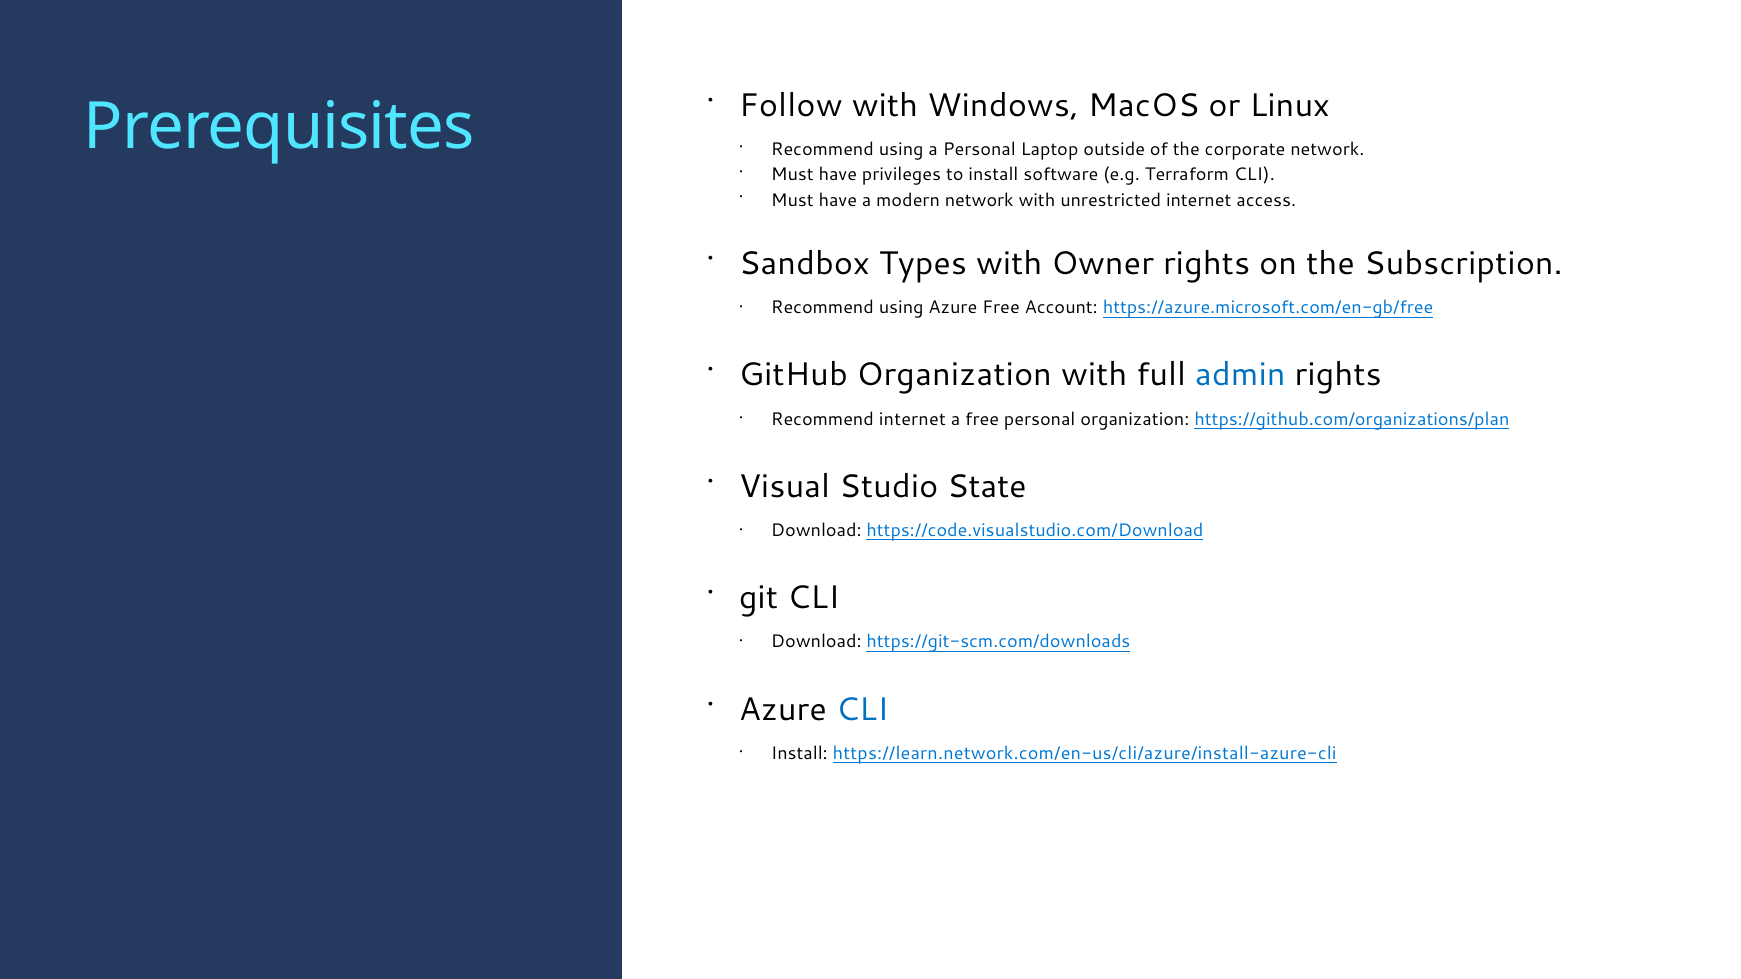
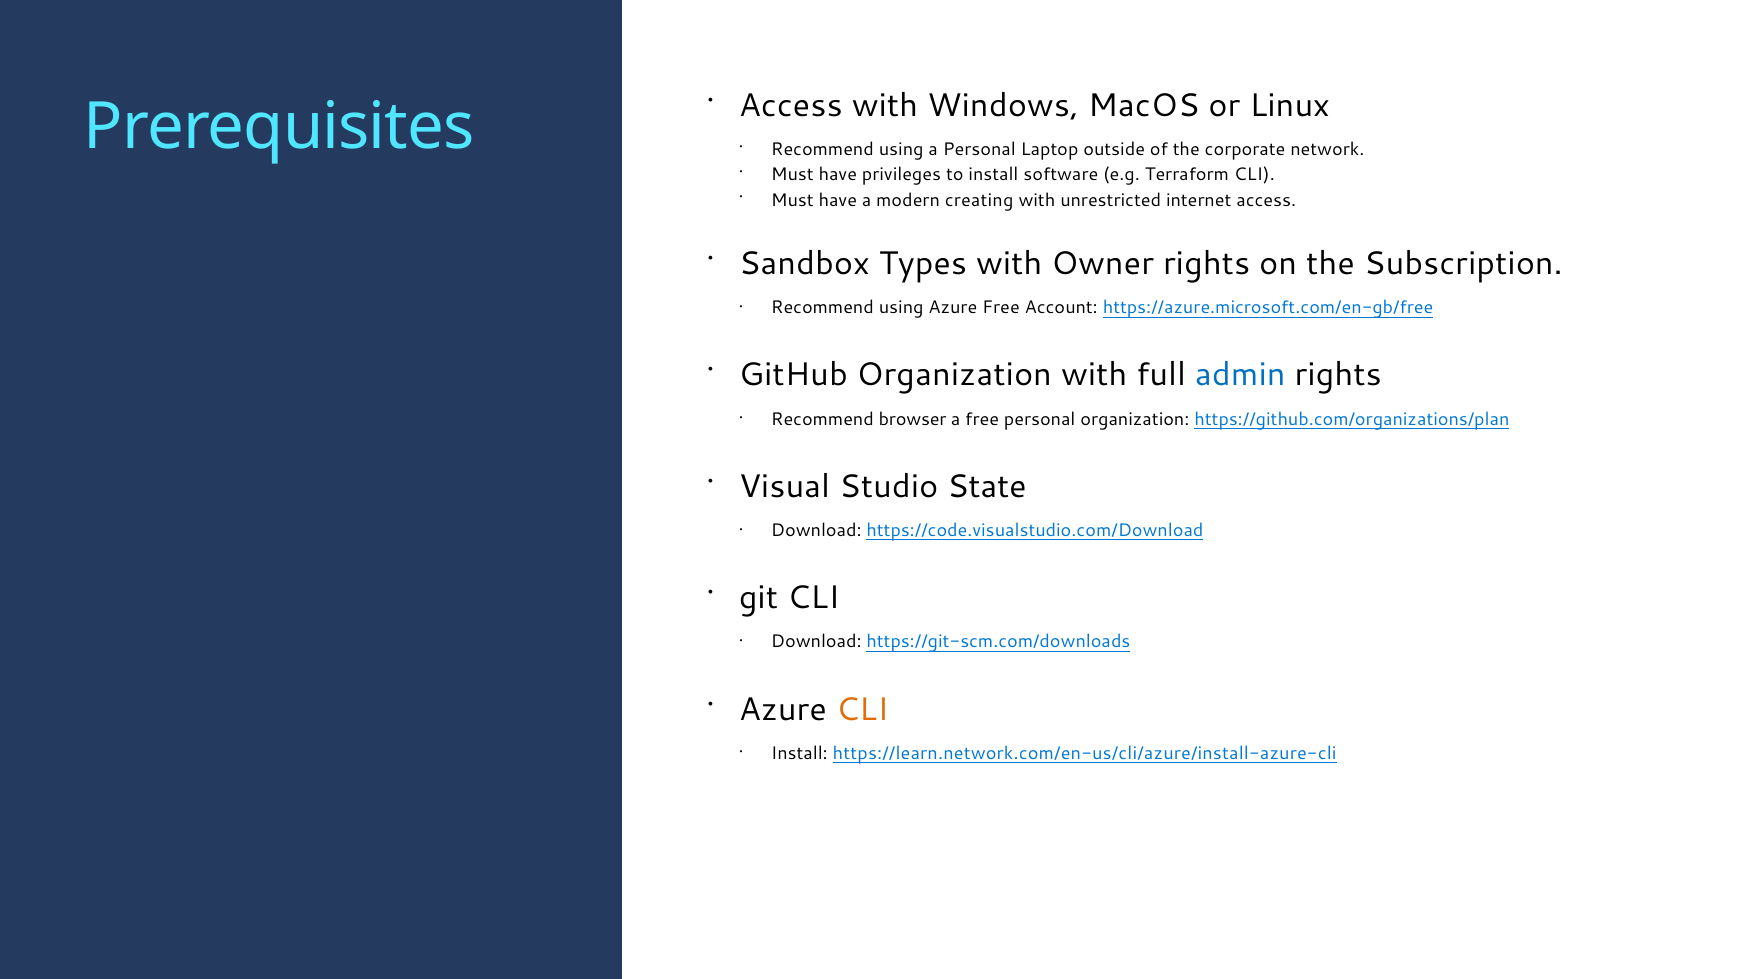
Follow at (791, 106): Follow -> Access
modern network: network -> creating
Recommend internet: internet -> browser
CLI at (862, 709) colour: blue -> orange
